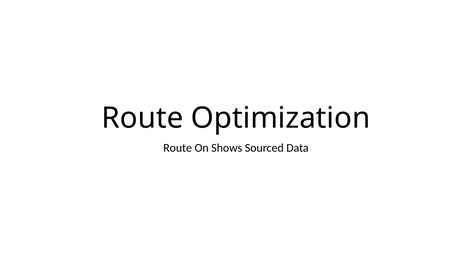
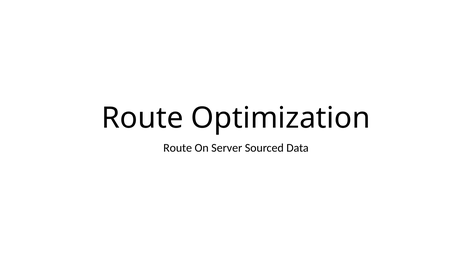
Shows: Shows -> Server
